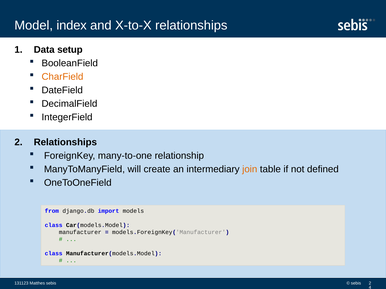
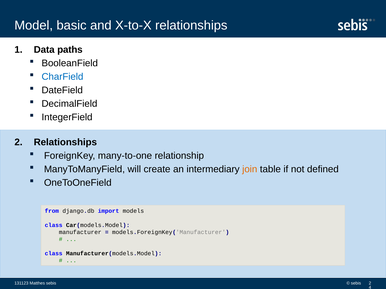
index: index -> basic
setup: setup -> paths
CharField colour: orange -> blue
